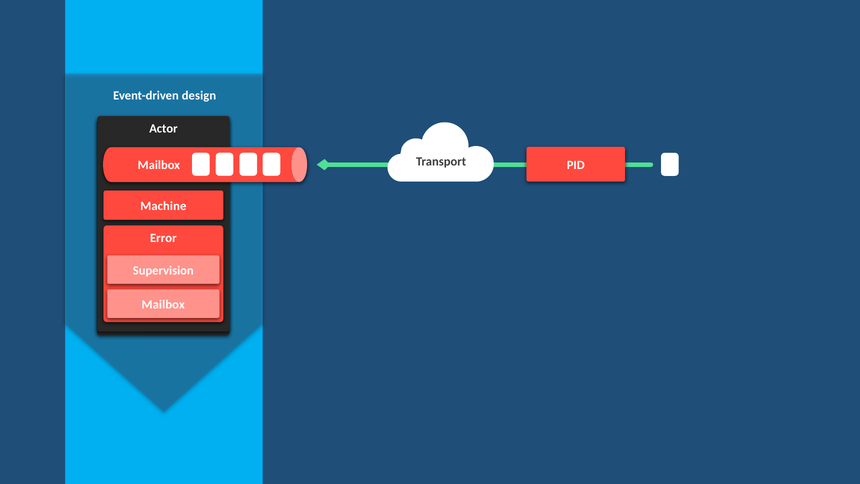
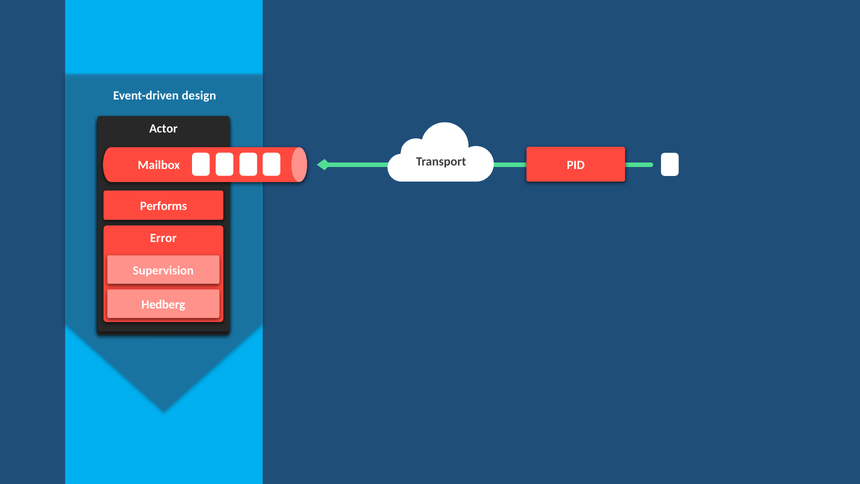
Machine: Machine -> Performs
Mailbox at (163, 304): Mailbox -> Hedberg
